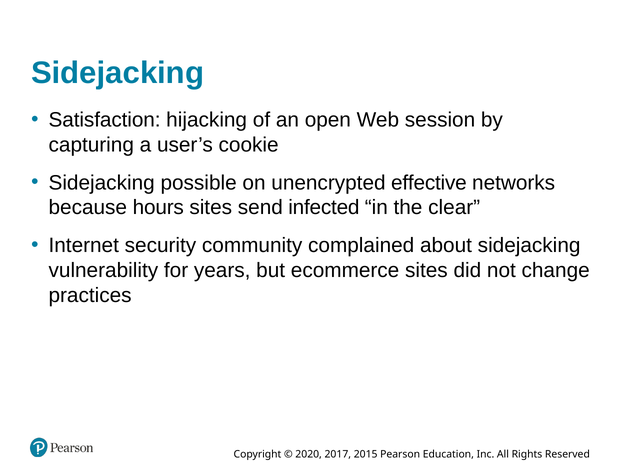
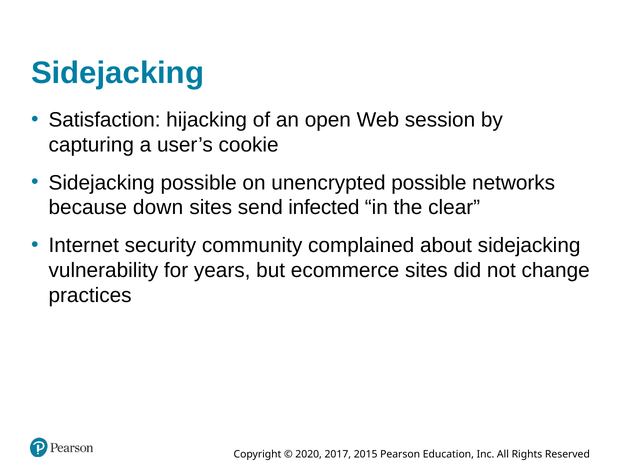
unencrypted effective: effective -> possible
hours: hours -> down
